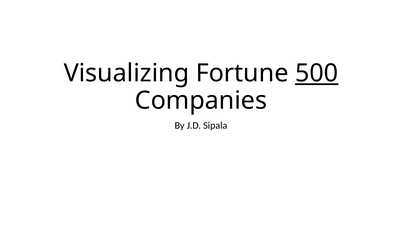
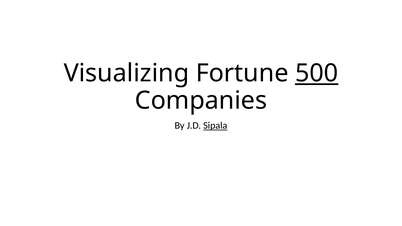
Sipala underline: none -> present
